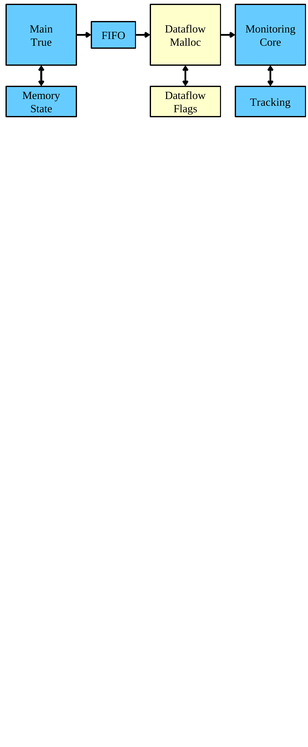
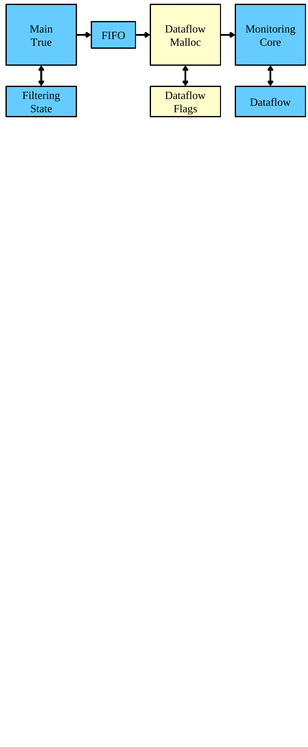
Memory: Memory -> Filtering
Tracking at (270, 102): Tracking -> Dataflow
